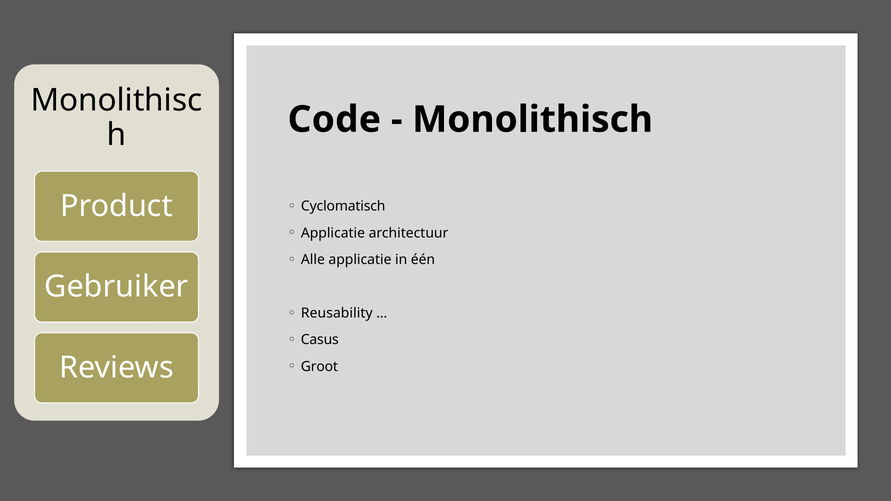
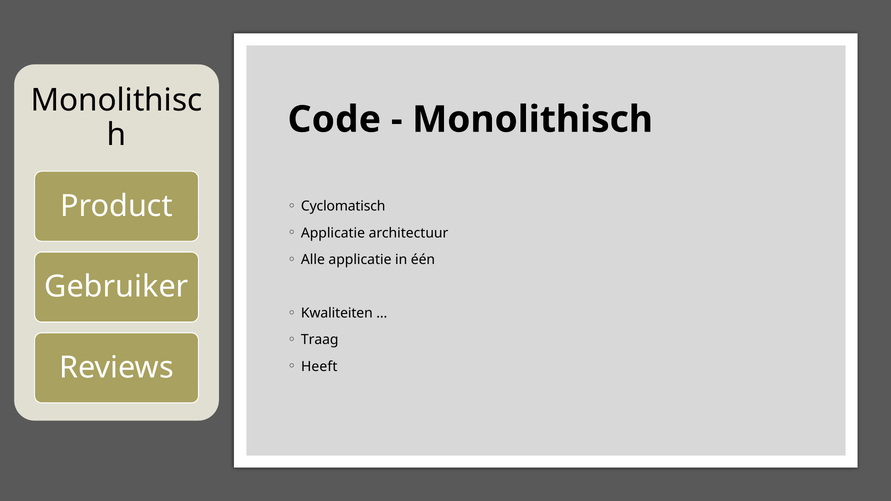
Reusability: Reusability -> Kwaliteiten
Casus: Casus -> Traag
Groot: Groot -> Heeft
